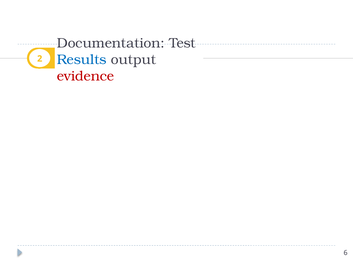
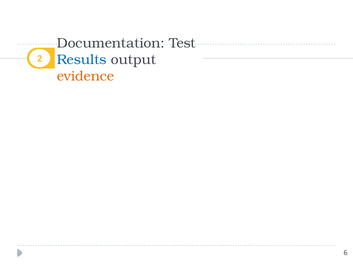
evidence colour: red -> orange
